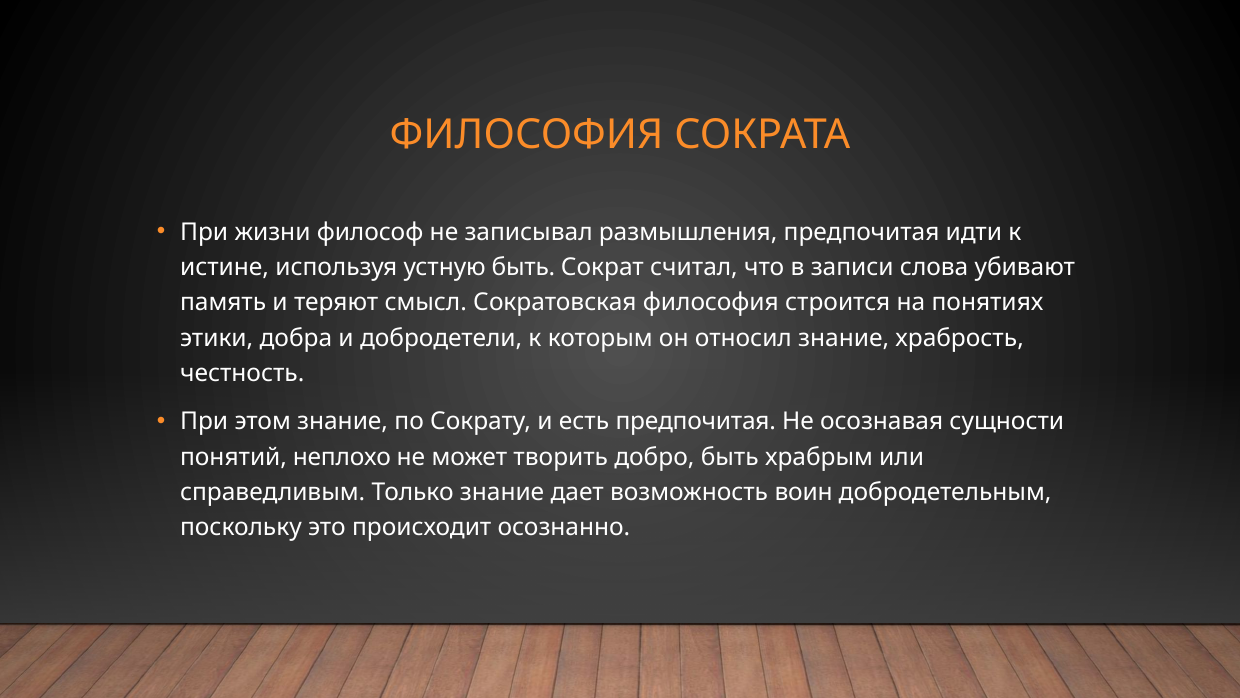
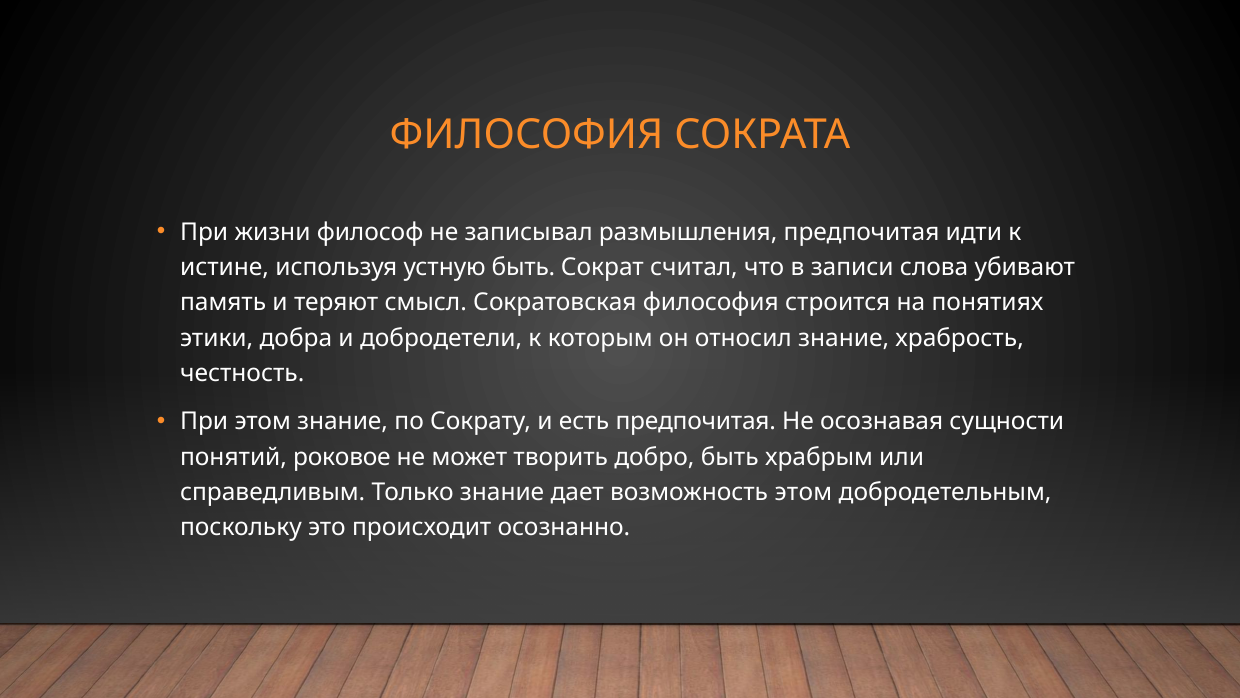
неплохо: неплохо -> роковое
возможность воин: воин -> этом
